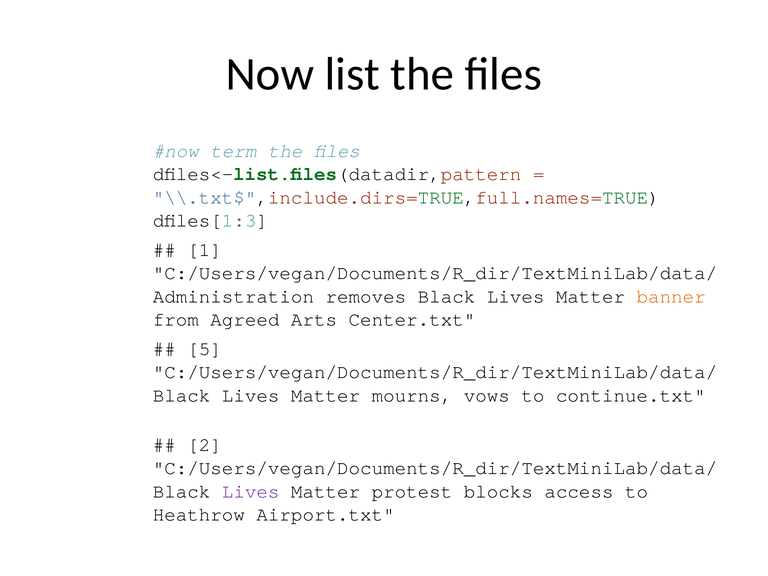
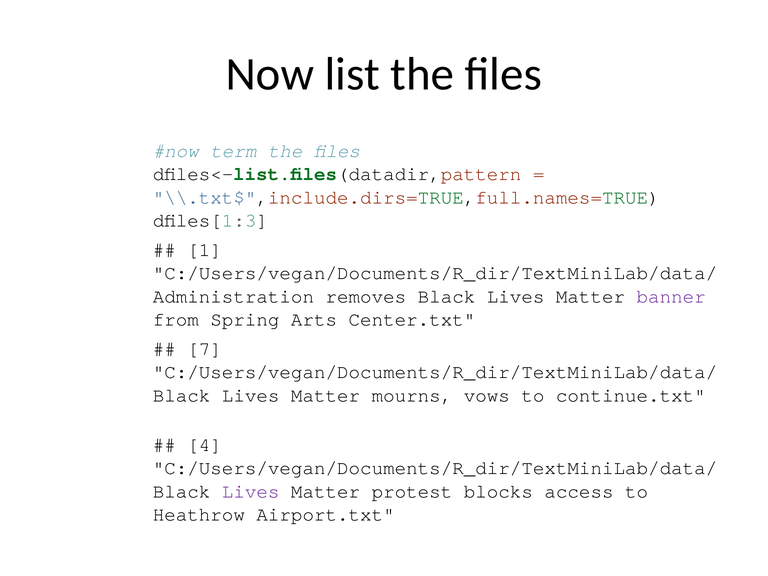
banner colour: orange -> purple
Agreed: Agreed -> Spring
5: 5 -> 7
2: 2 -> 4
